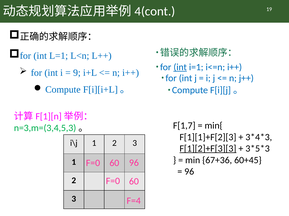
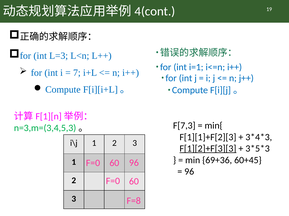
L=1: L=1 -> L=3
int at (180, 67) underline: present -> none
9: 9 -> 7
F[1,7: F[1,7 -> F[7,3
67+36: 67+36 -> 69+36
F=4: F=4 -> F=8
